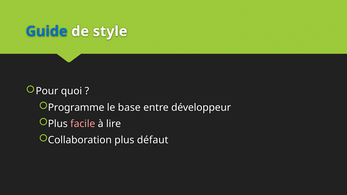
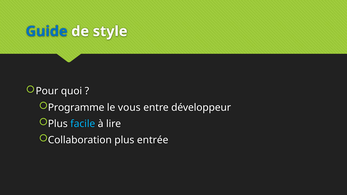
base: base -> vous
facile colour: pink -> light blue
défaut: défaut -> entrée
